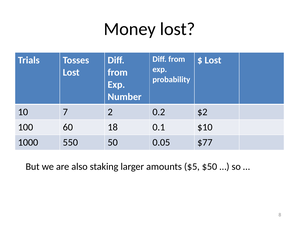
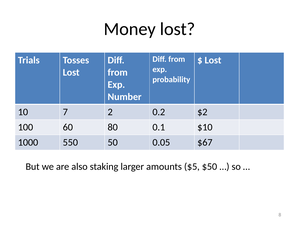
18: 18 -> 80
$77: $77 -> $67
